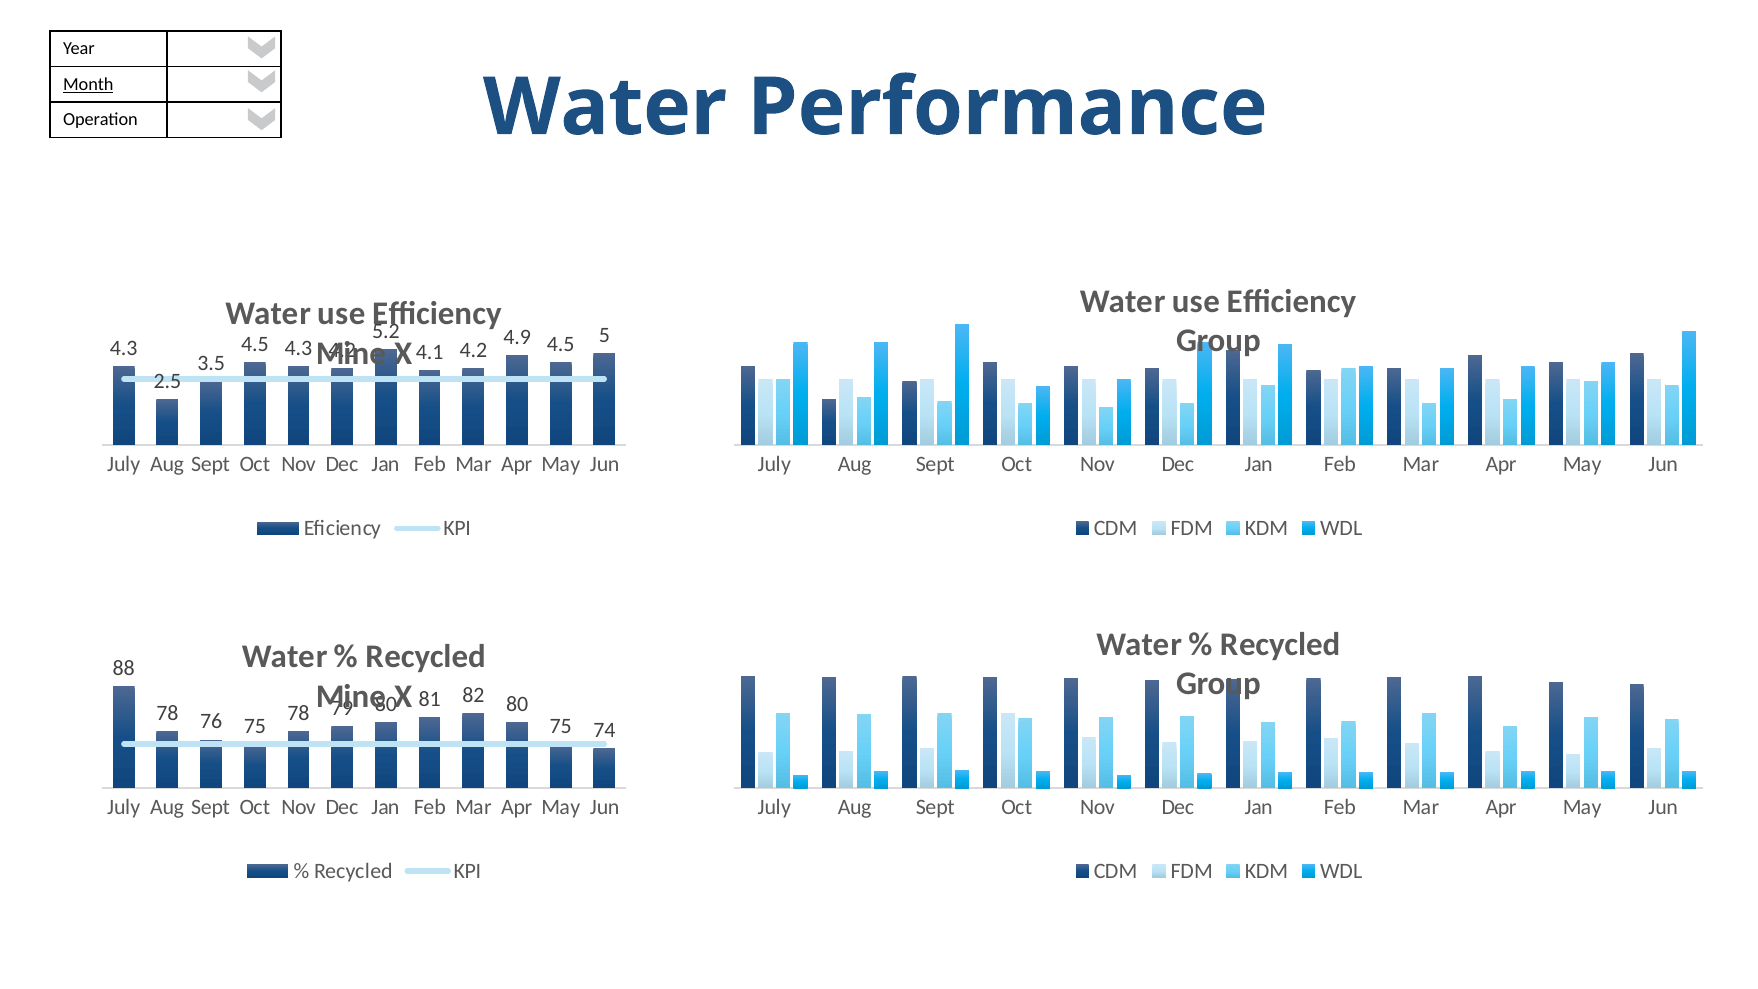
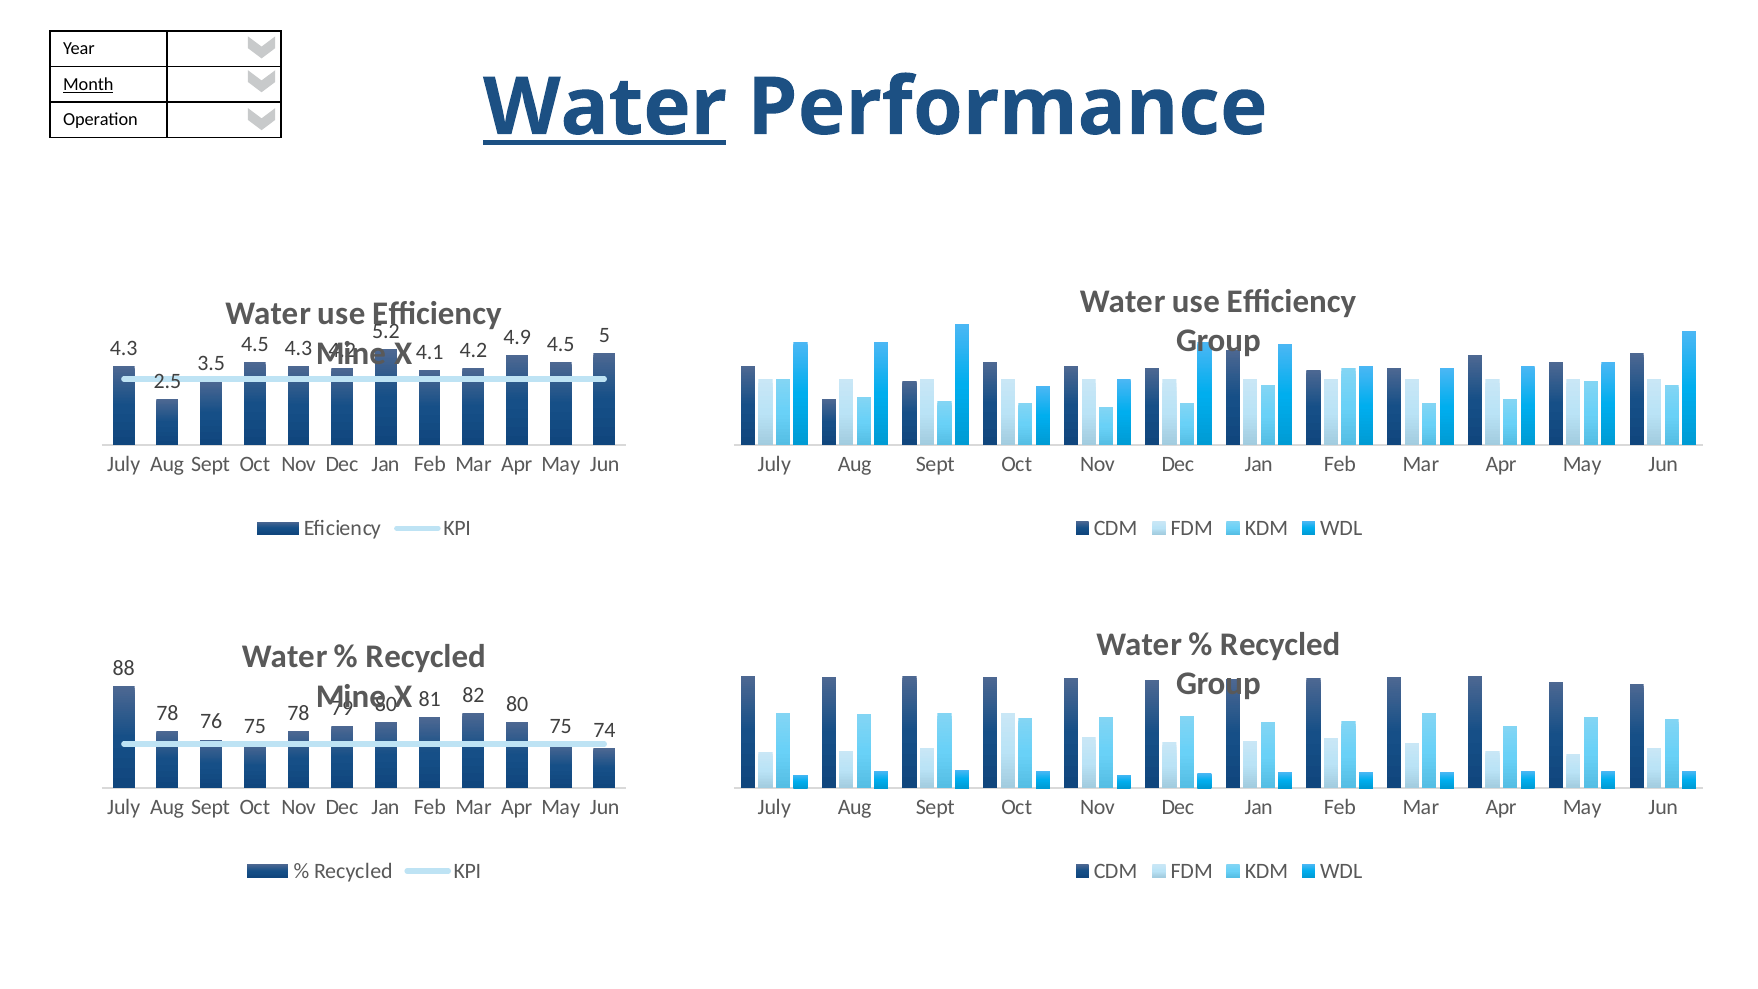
Water at (605, 107) underline: none -> present
